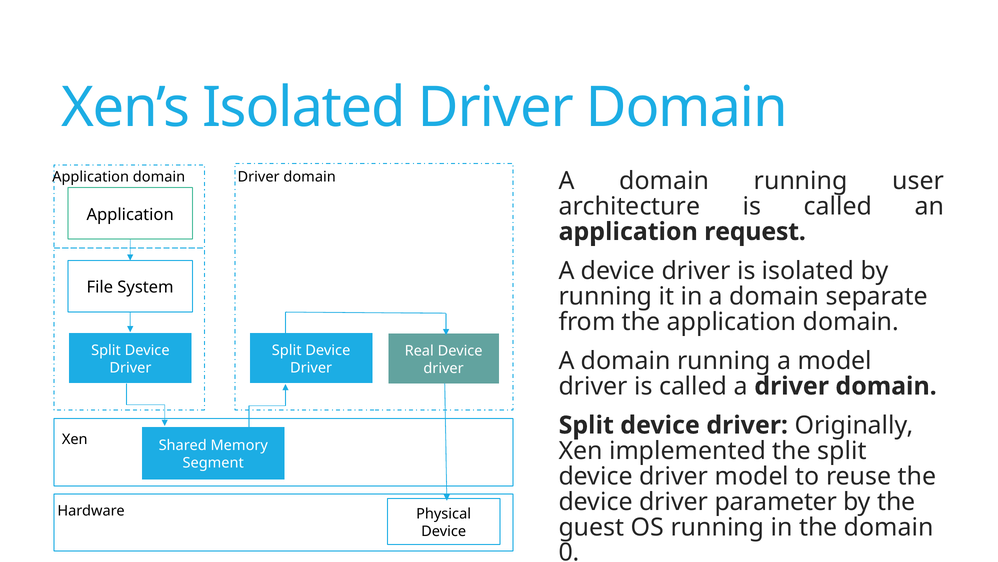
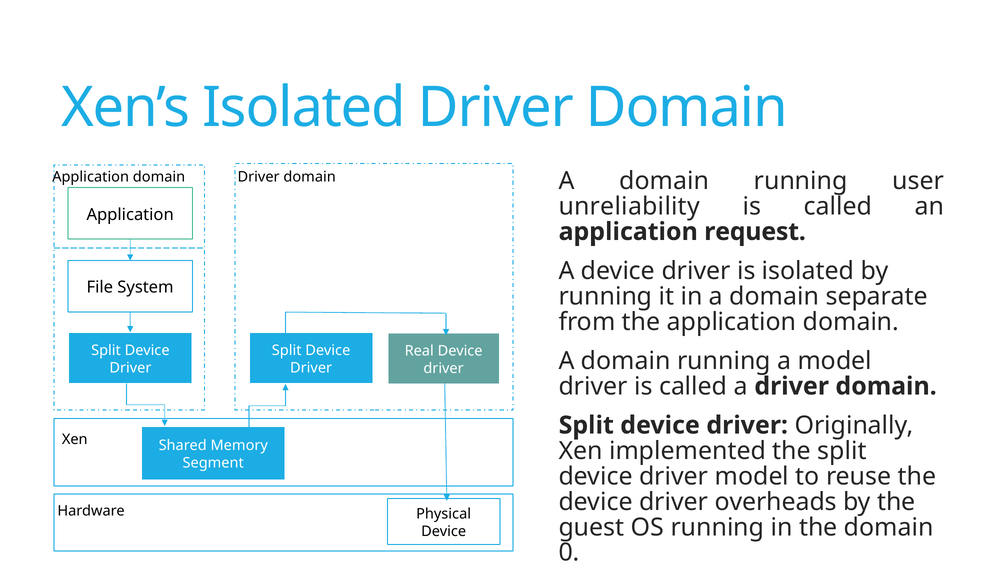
architecture: architecture -> unreliability
parameter: parameter -> overheads
